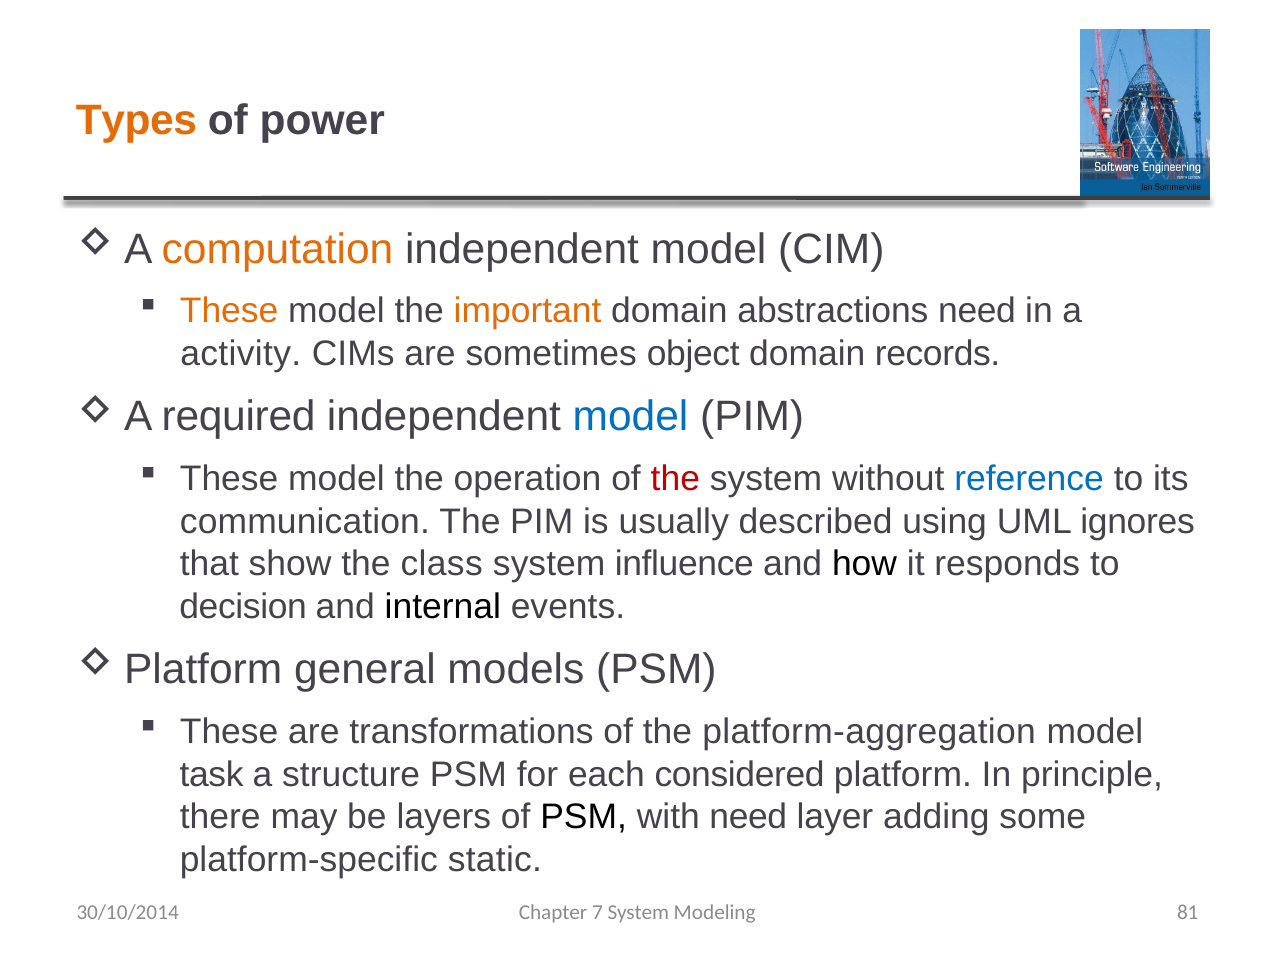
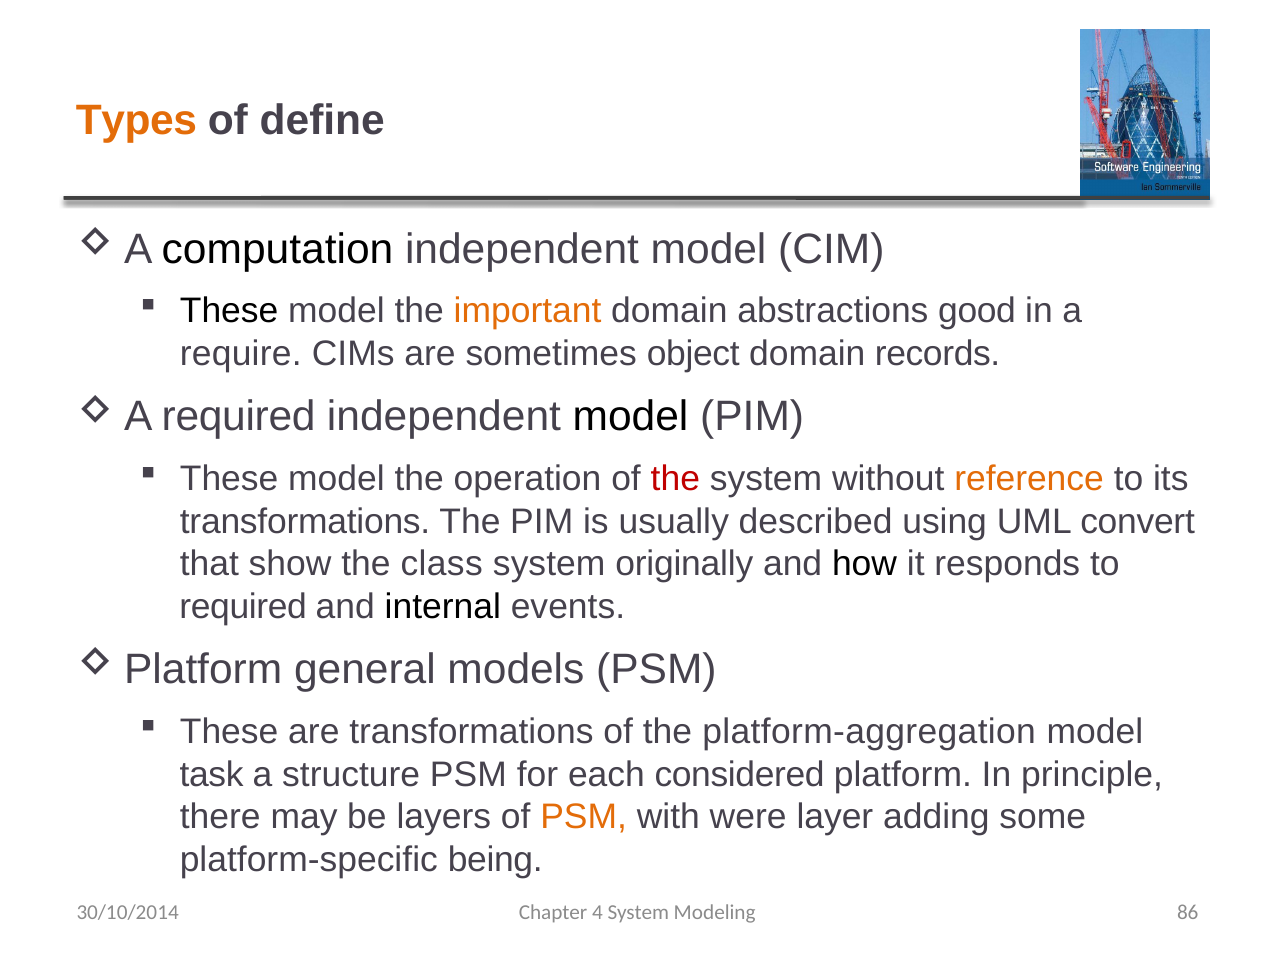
power: power -> define
computation colour: orange -> black
These at (229, 311) colour: orange -> black
abstractions need: need -> good
activity: activity -> require
model at (631, 417) colour: blue -> black
reference colour: blue -> orange
communication at (305, 522): communication -> transformations
ignores: ignores -> convert
influence: influence -> originally
decision at (243, 607): decision -> required
PSM at (584, 817) colour: black -> orange
with need: need -> were
static: static -> being
7: 7 -> 4
81: 81 -> 86
